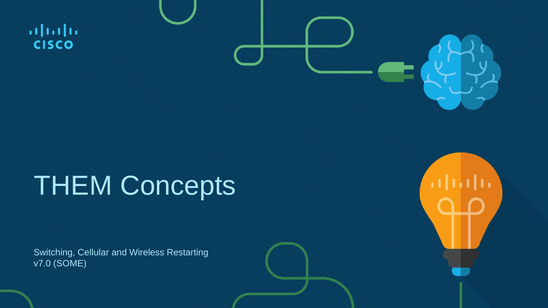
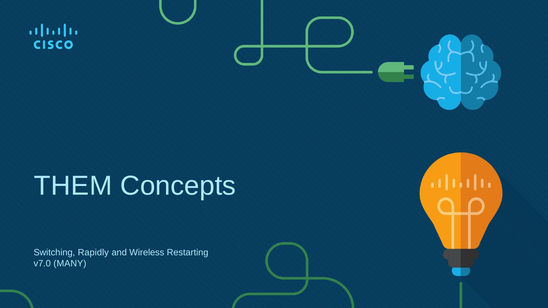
Cellular: Cellular -> Rapidly
SOME: SOME -> MANY
